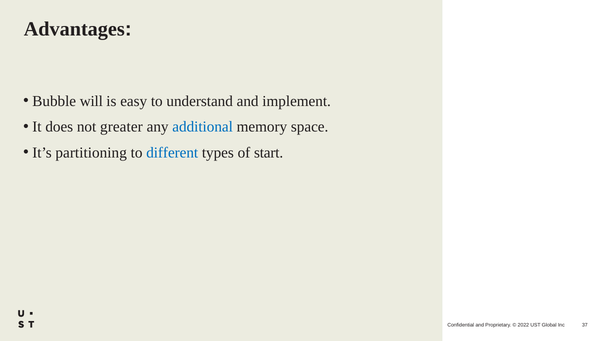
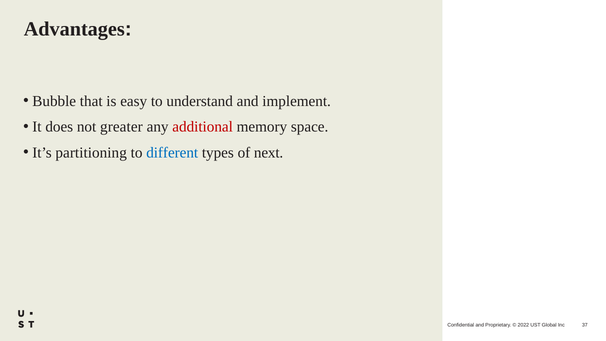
will: will -> that
additional colour: blue -> red
start: start -> next
